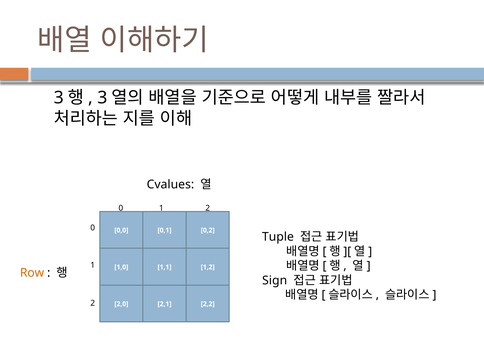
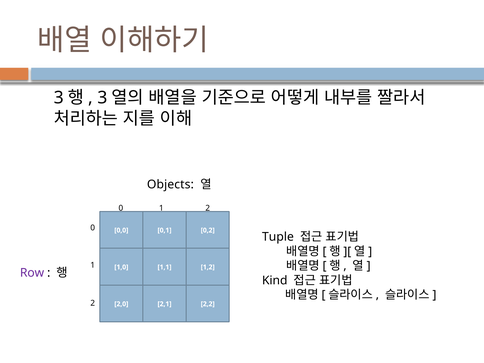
Cvalues: Cvalues -> Objects
Row colour: orange -> purple
Sign: Sign -> Kind
